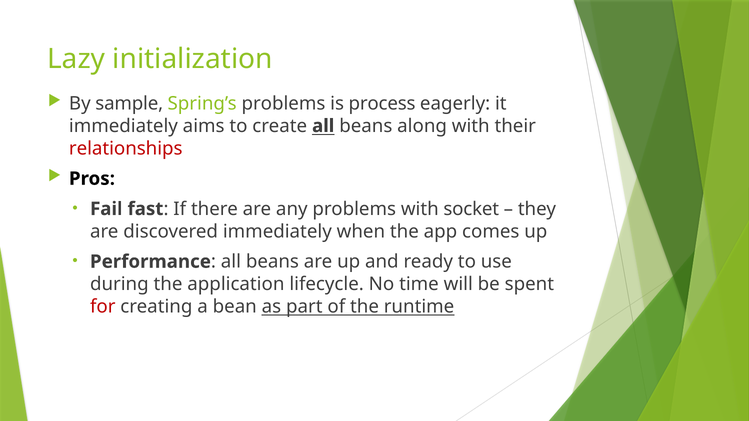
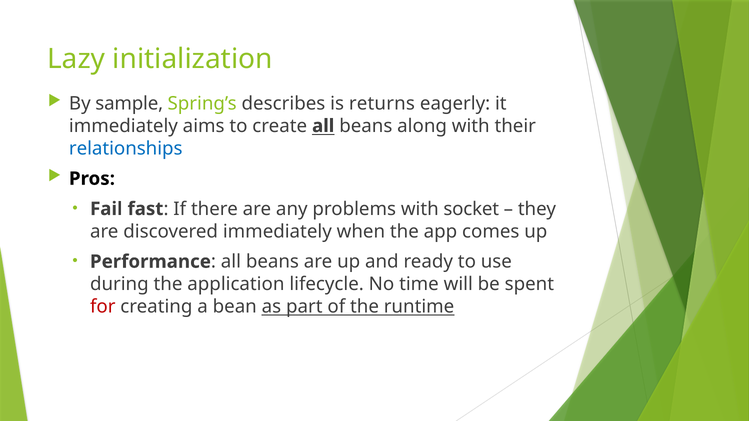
Spring’s problems: problems -> describes
process: process -> returns
relationships colour: red -> blue
